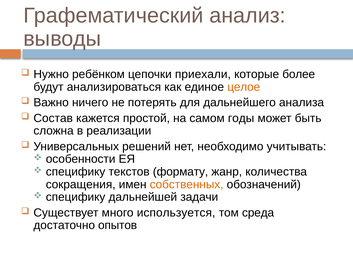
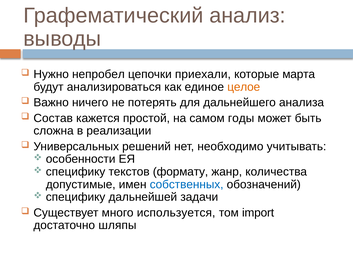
ребёнком: ребёнком -> непробел
более: более -> марта
сокращения: сокращения -> допустимые
собственных colour: orange -> blue
среда: среда -> import
опытов: опытов -> шляпы
